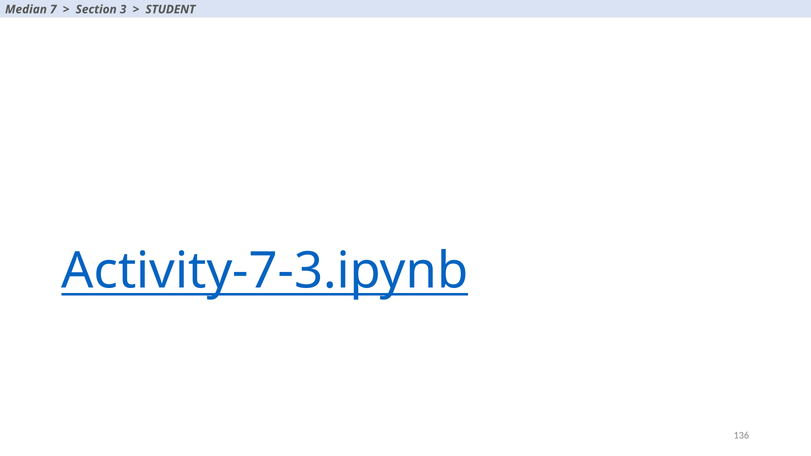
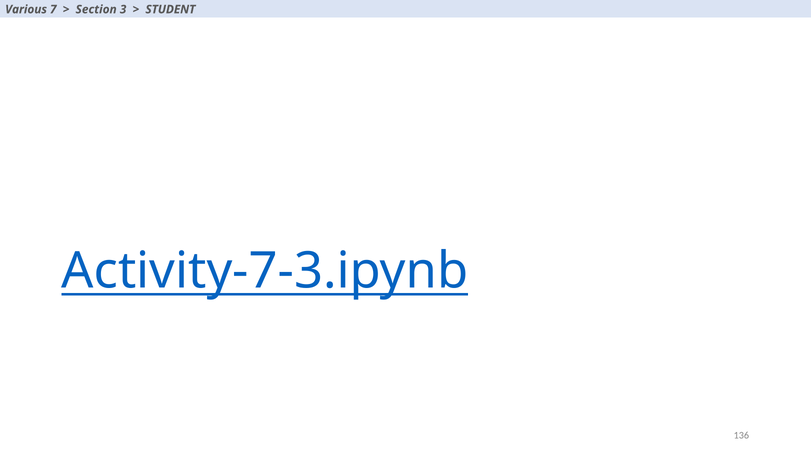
Median: Median -> Various
